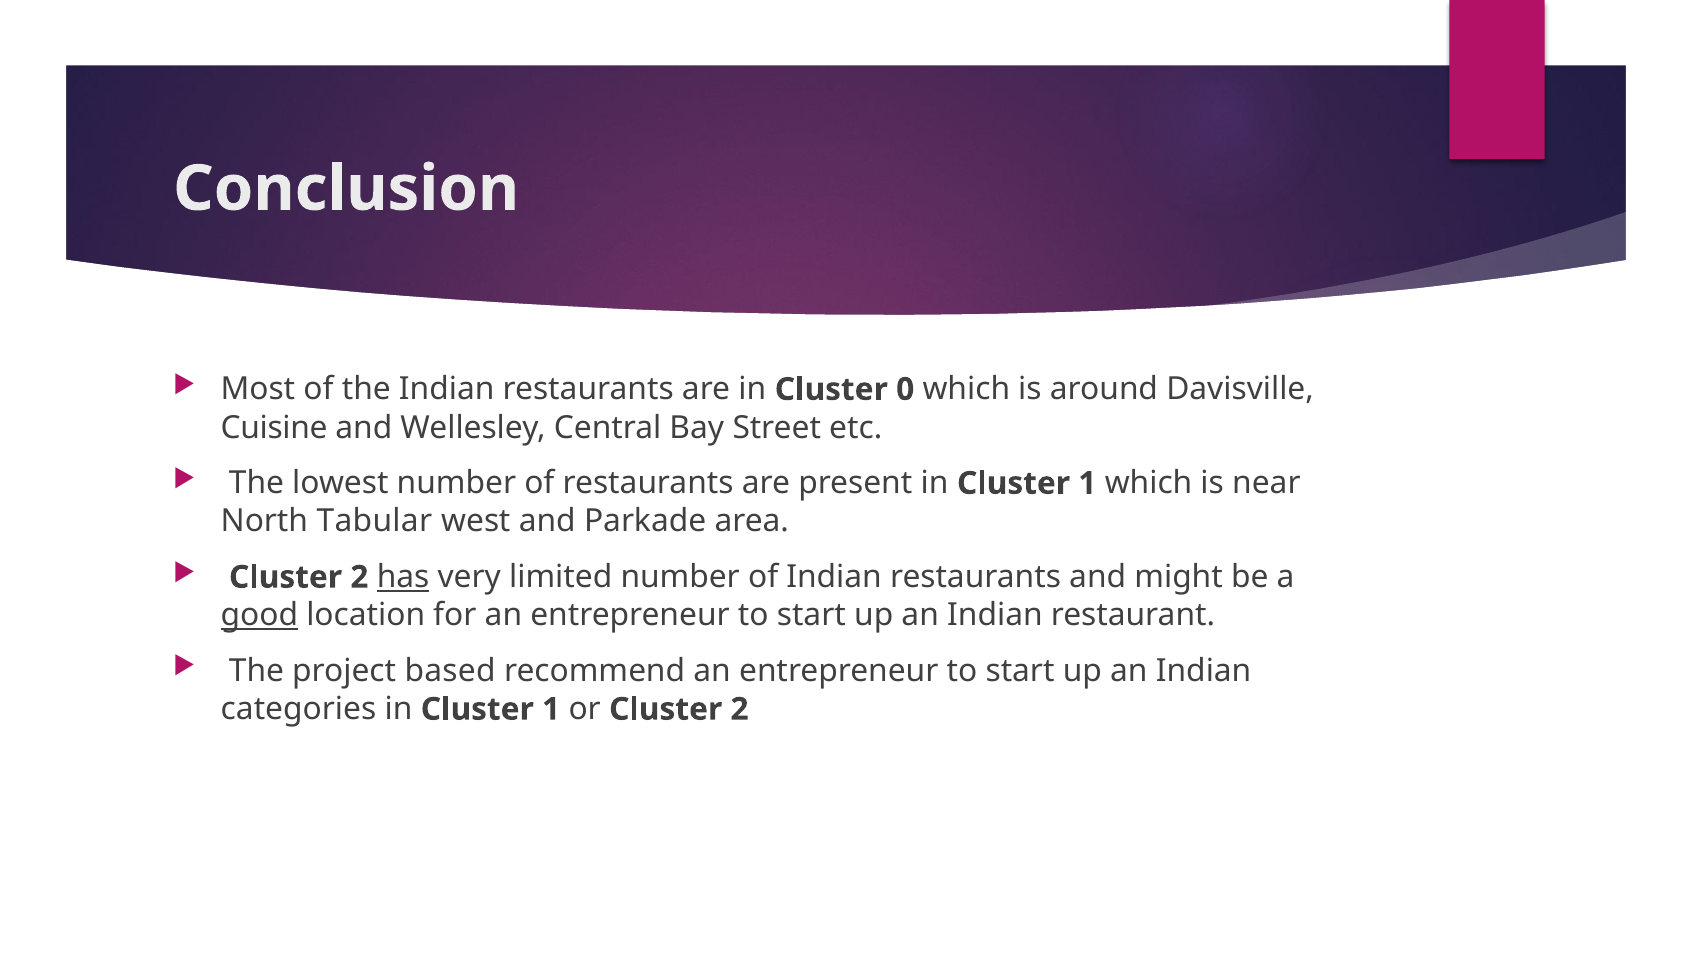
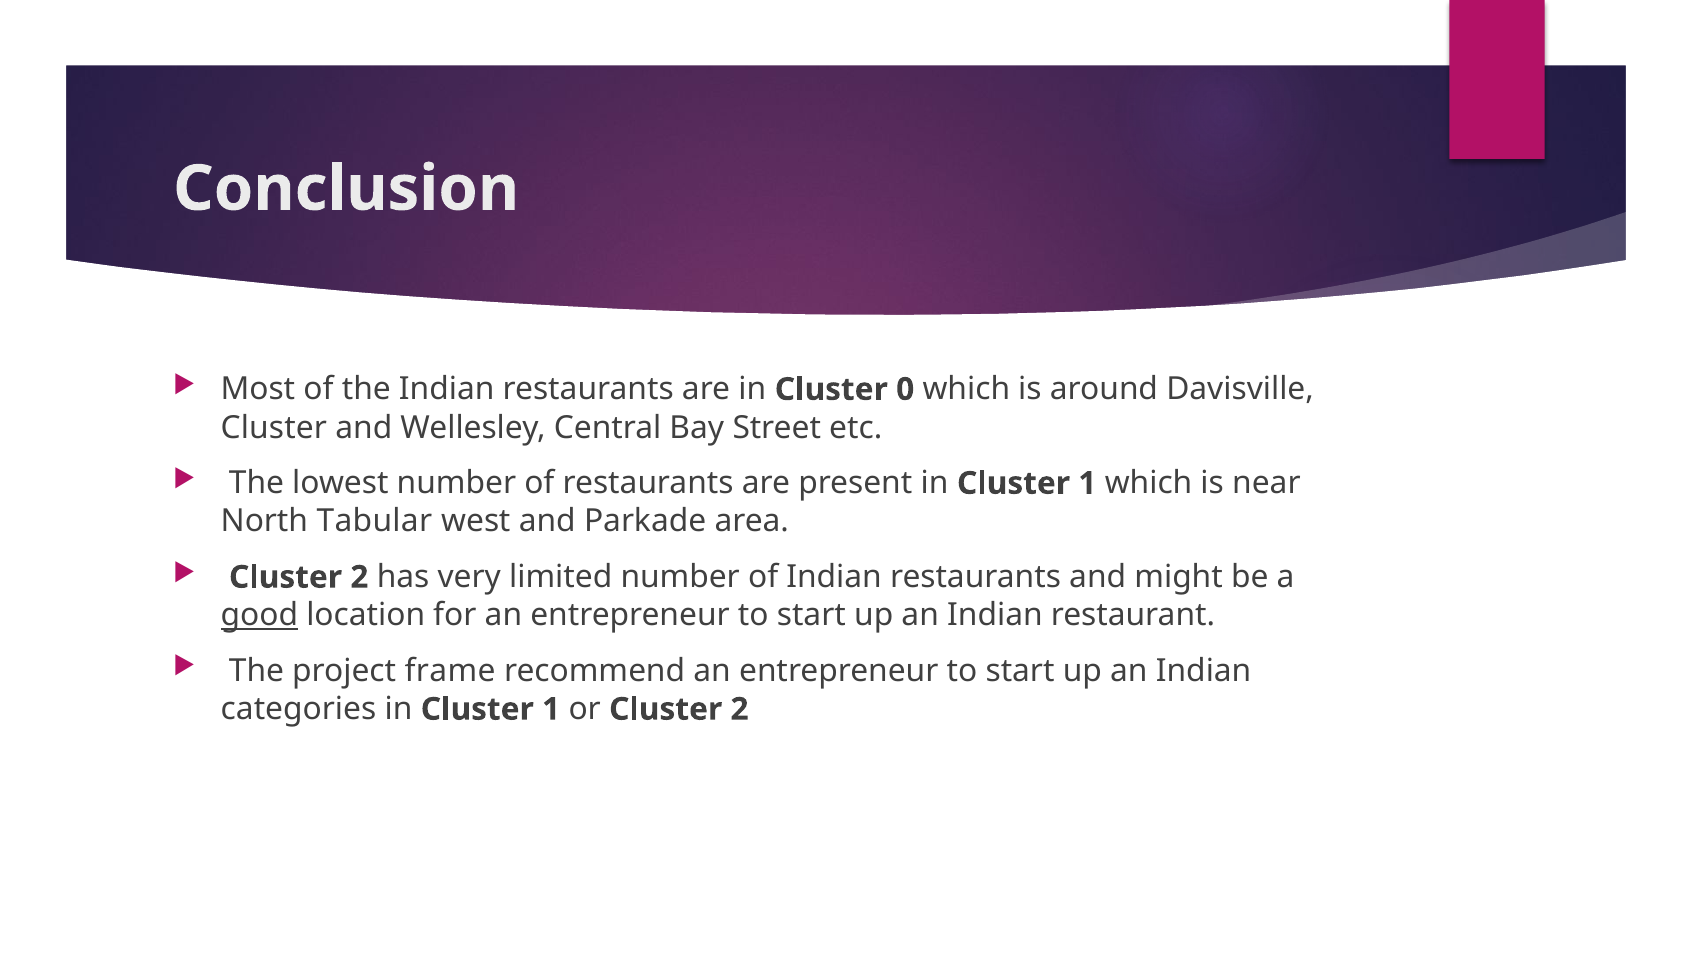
Cuisine at (274, 427): Cuisine -> Cluster
has underline: present -> none
based: based -> frame
